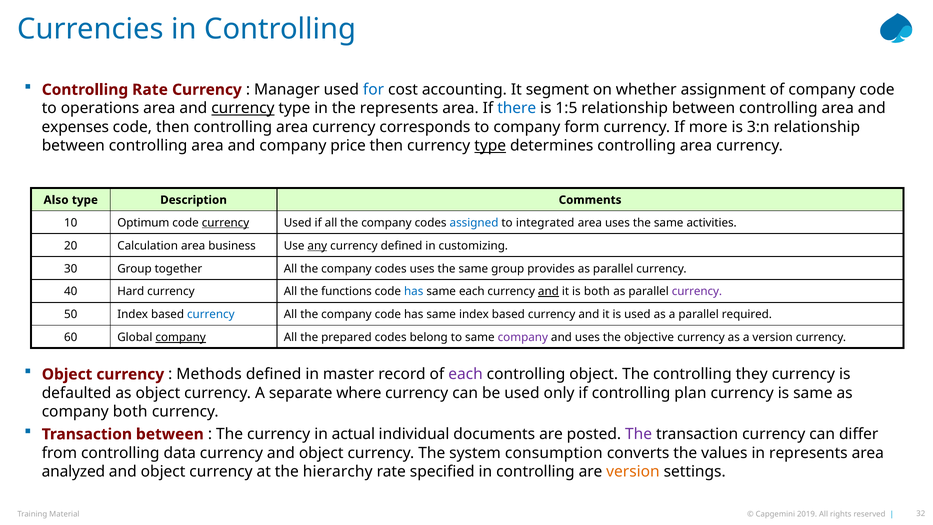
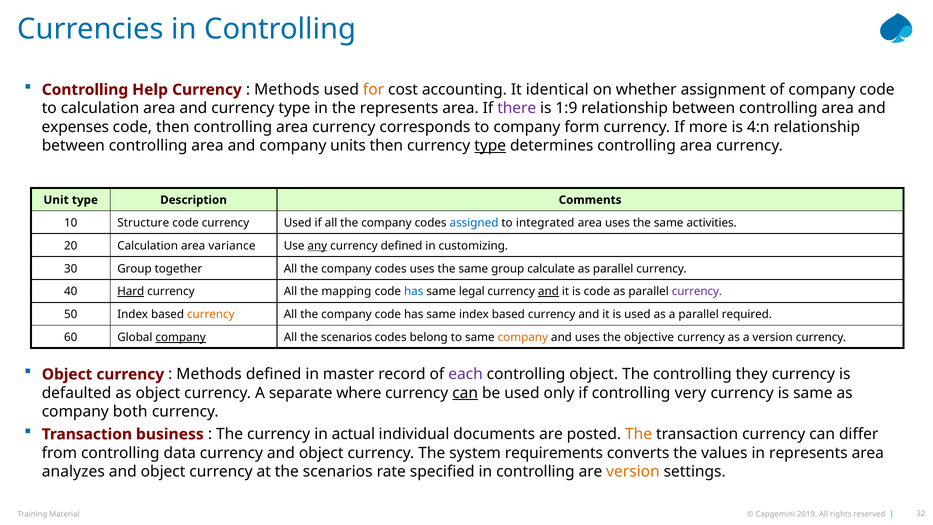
Controlling Rate: Rate -> Help
Manager at (287, 90): Manager -> Methods
for colour: blue -> orange
segment: segment -> identical
to operations: operations -> calculation
currency at (243, 108) underline: present -> none
there colour: blue -> purple
1:5: 1:5 -> 1:9
3:n: 3:n -> 4:n
price: price -> units
Also: Also -> Unit
Optimum: Optimum -> Structure
currency at (226, 223) underline: present -> none
business: business -> variance
provides: provides -> calculate
Hard underline: none -> present
functions: functions -> mapping
same each: each -> legal
is both: both -> code
currency at (211, 314) colour: blue -> orange
All the prepared: prepared -> scenarios
company at (523, 337) colour: purple -> orange
can at (465, 393) underline: none -> present
plan: plan -> very
Transaction between: between -> business
The at (639, 434) colour: purple -> orange
consumption: consumption -> requirements
analyzed: analyzed -> analyzes
at the hierarchy: hierarchy -> scenarios
